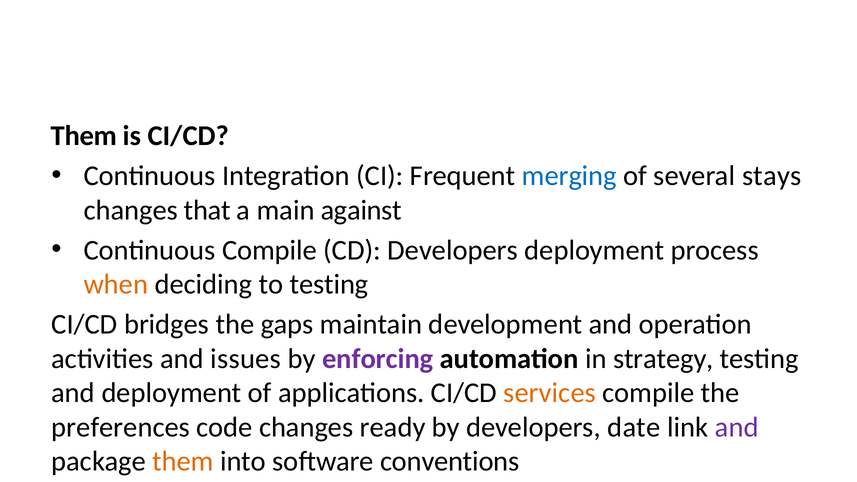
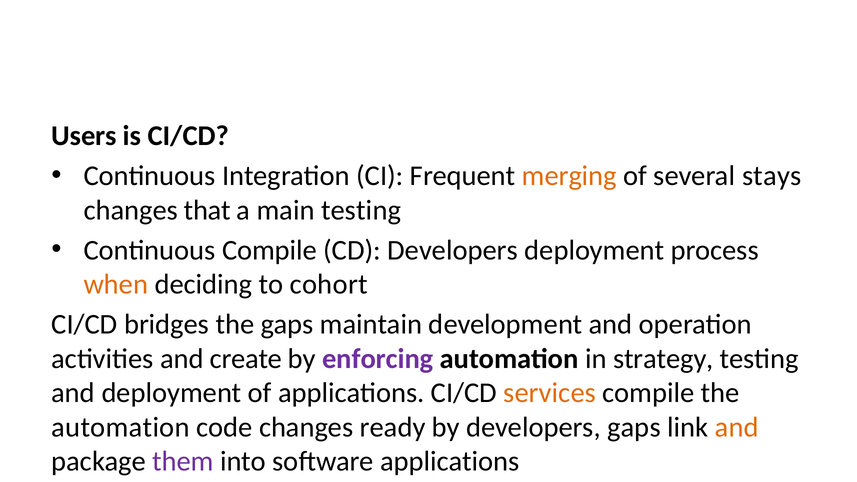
Them at (84, 136): Them -> Users
merging colour: blue -> orange
main against: against -> testing
to testing: testing -> cohort
issues: issues -> create
preferences at (121, 427): preferences -> automation
developers date: date -> gaps
and at (737, 427) colour: purple -> orange
them at (183, 462) colour: orange -> purple
software conventions: conventions -> applications
